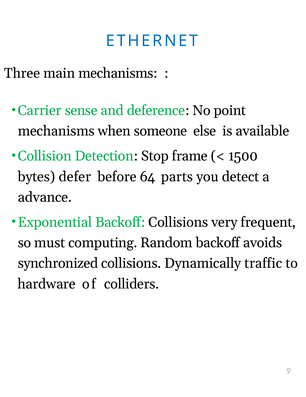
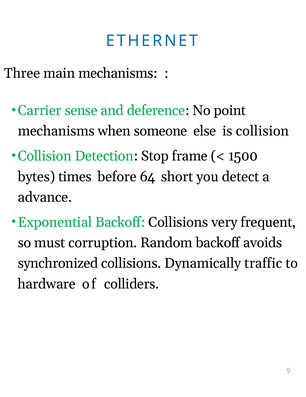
is available: available -> collision
defer: defer -> times
parts: parts -> short
computing: computing -> corruption
